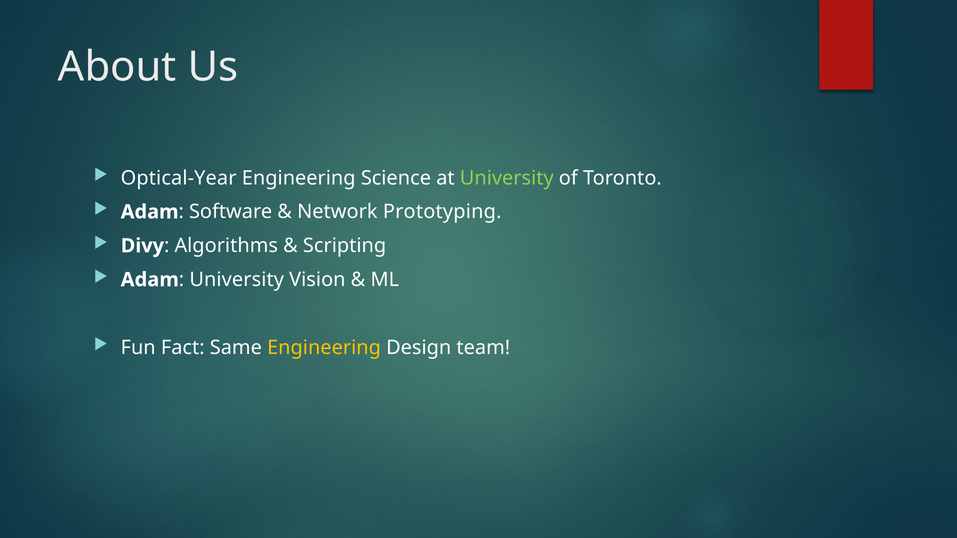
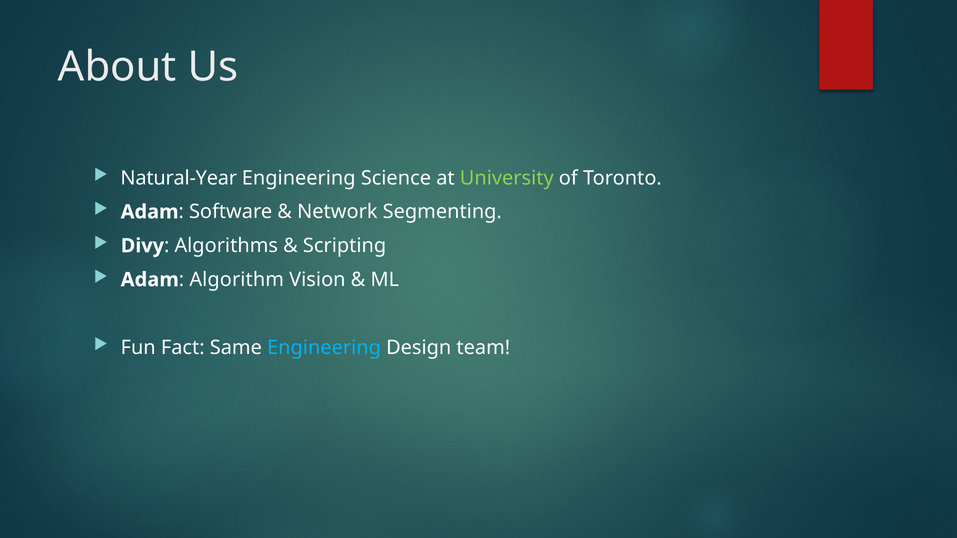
Optical-Year: Optical-Year -> Natural-Year
Prototyping: Prototyping -> Segmenting
University at (237, 280): University -> Algorithm
Engineering at (324, 348) colour: yellow -> light blue
